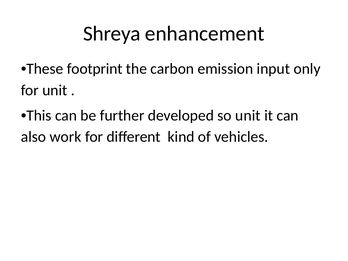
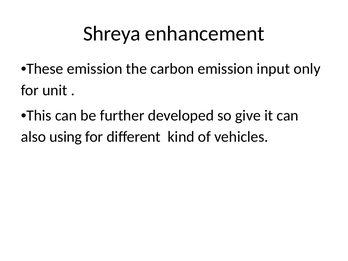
These footprint: footprint -> emission
so unit: unit -> give
work: work -> using
